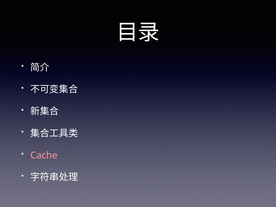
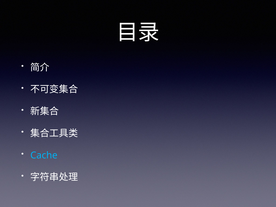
Cache colour: pink -> light blue
